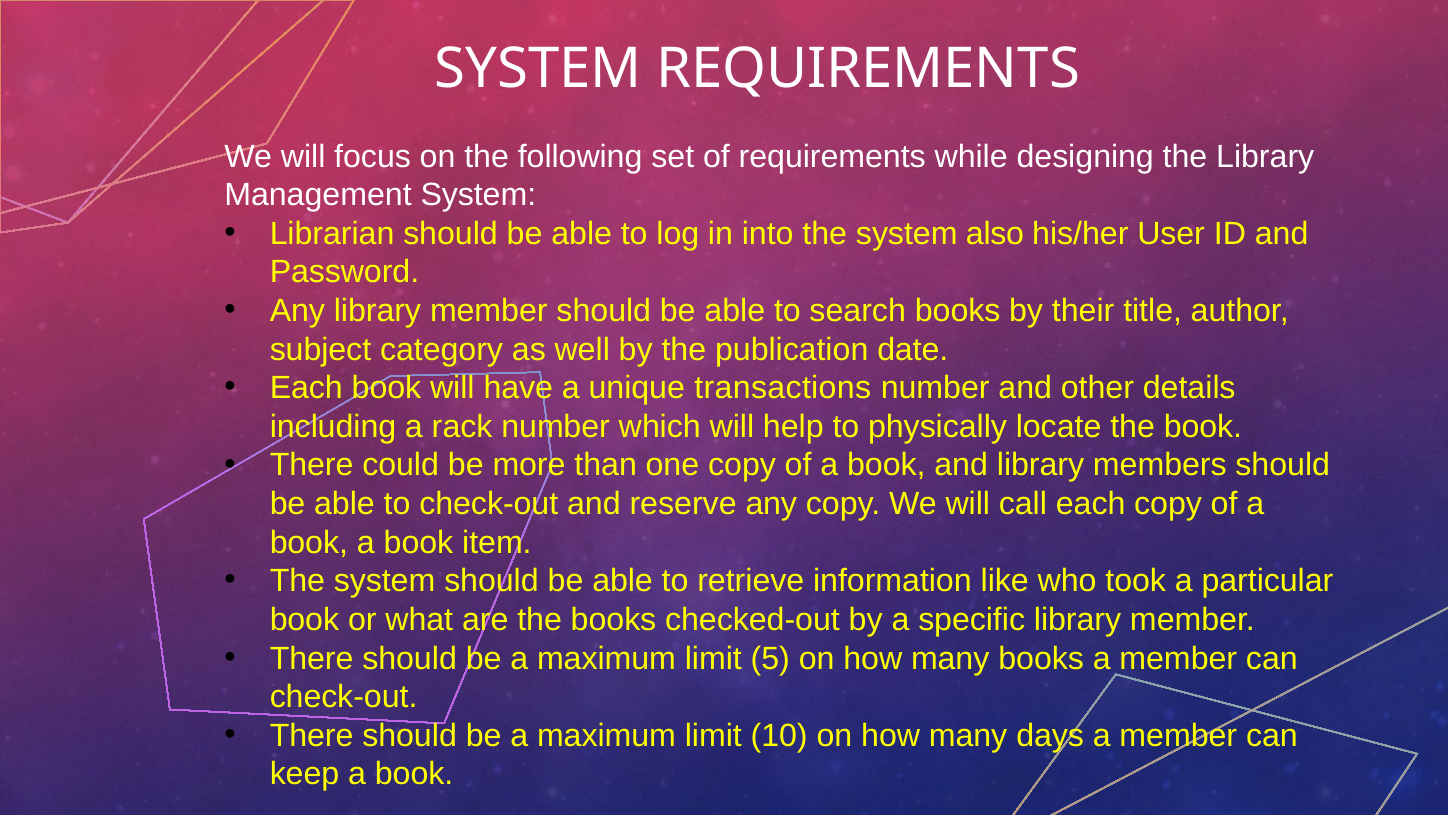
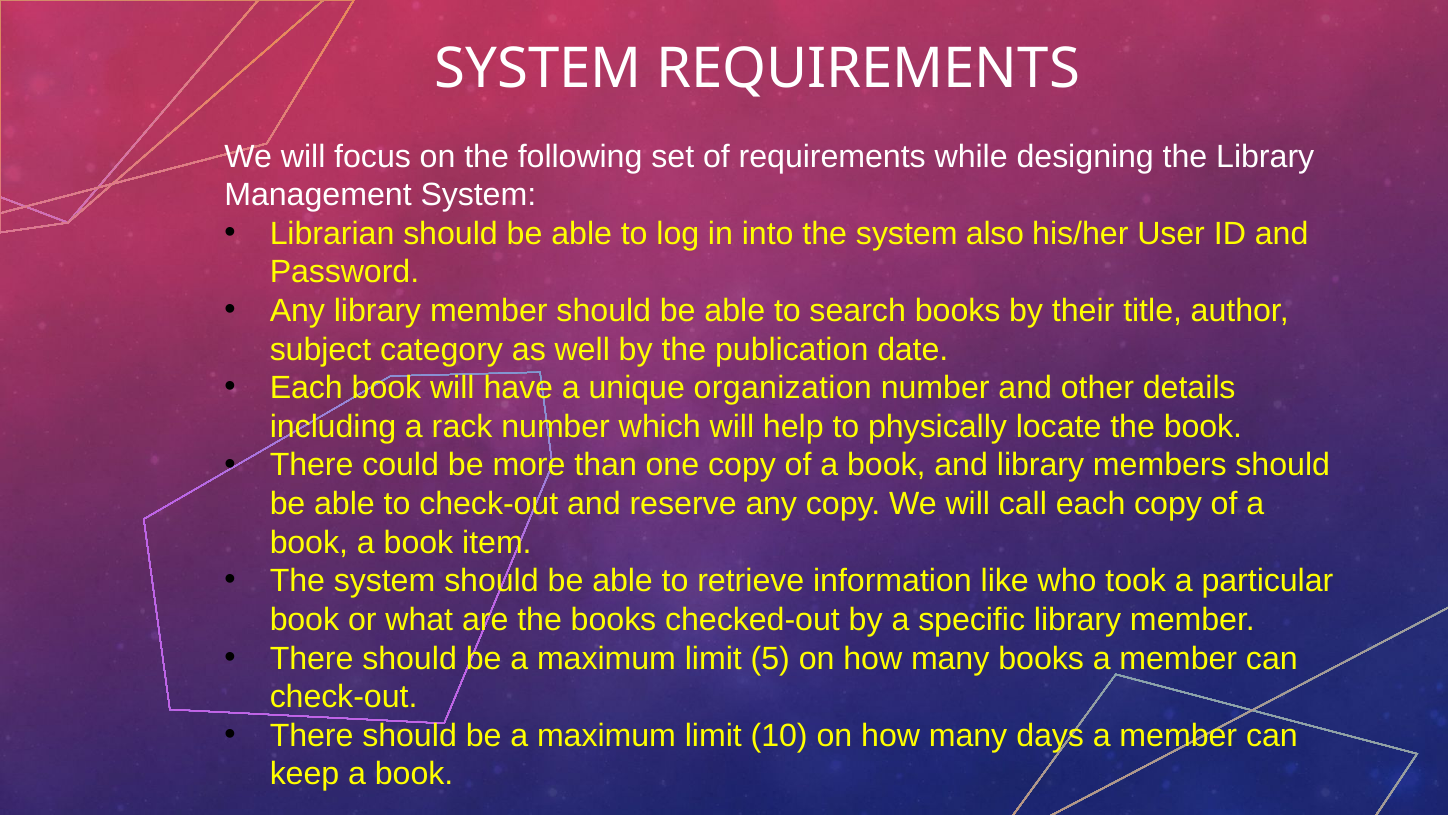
transactions: transactions -> organization
